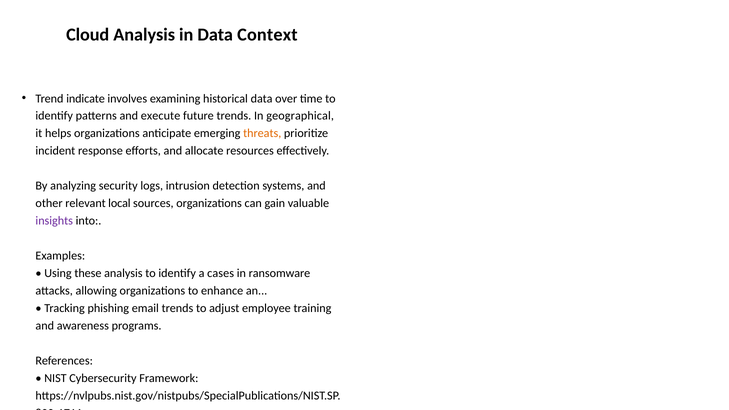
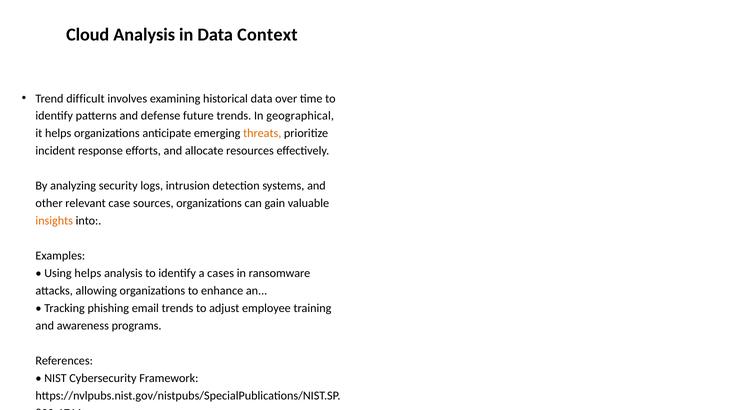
indicate: indicate -> difficult
execute: execute -> defense
local: local -> case
insights colour: purple -> orange
Using these: these -> helps
